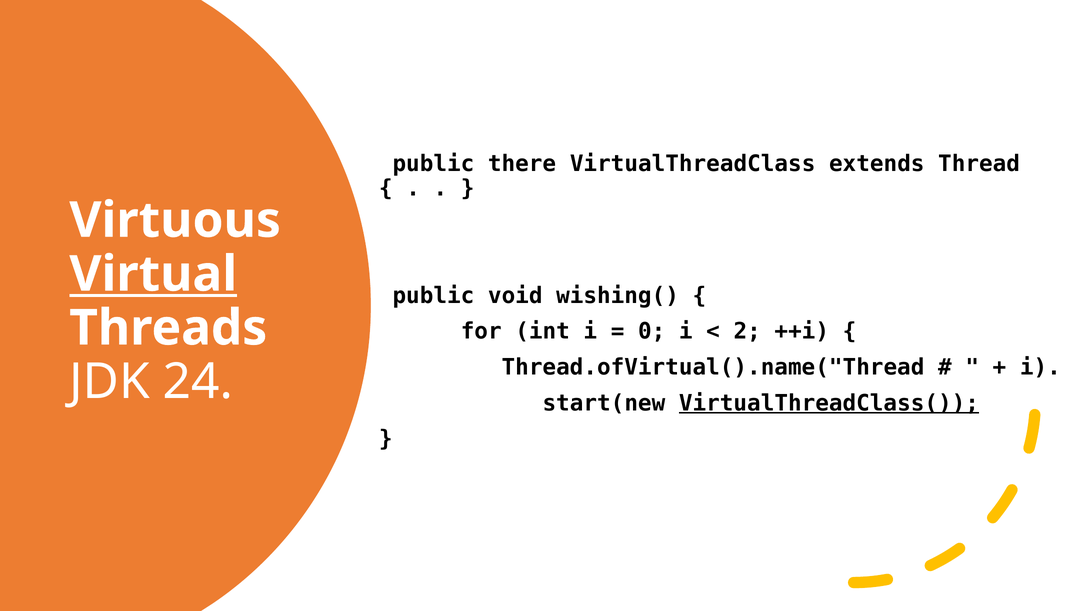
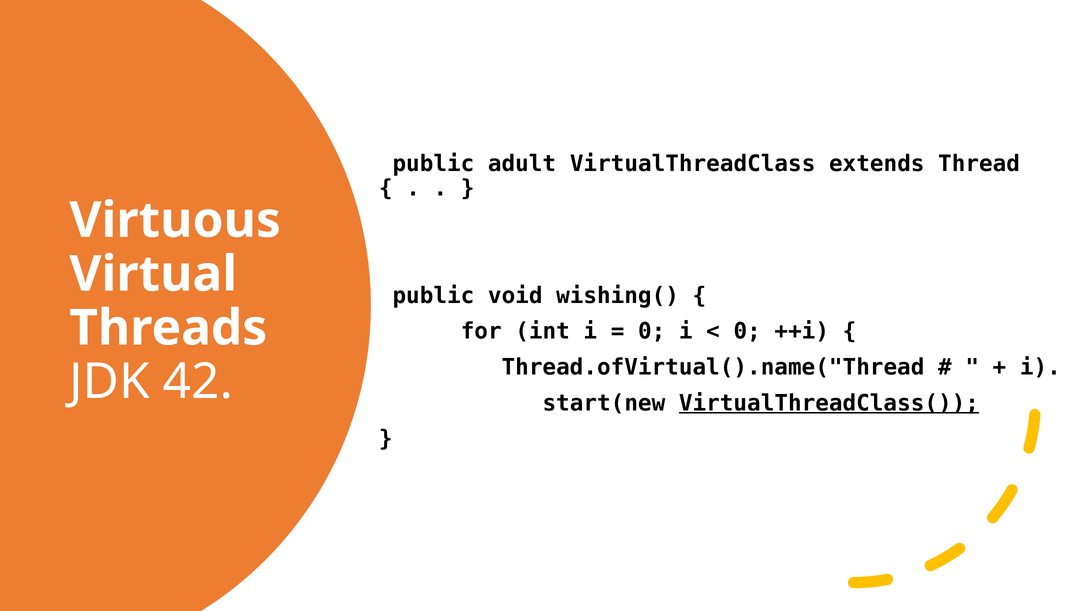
there: there -> adult
Virtual underline: present -> none
2 at (747, 331): 2 -> 0
24: 24 -> 42
